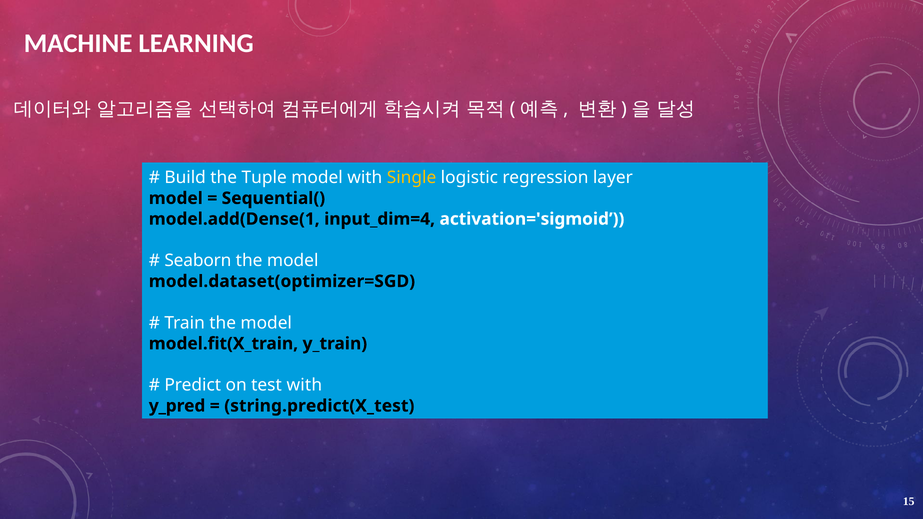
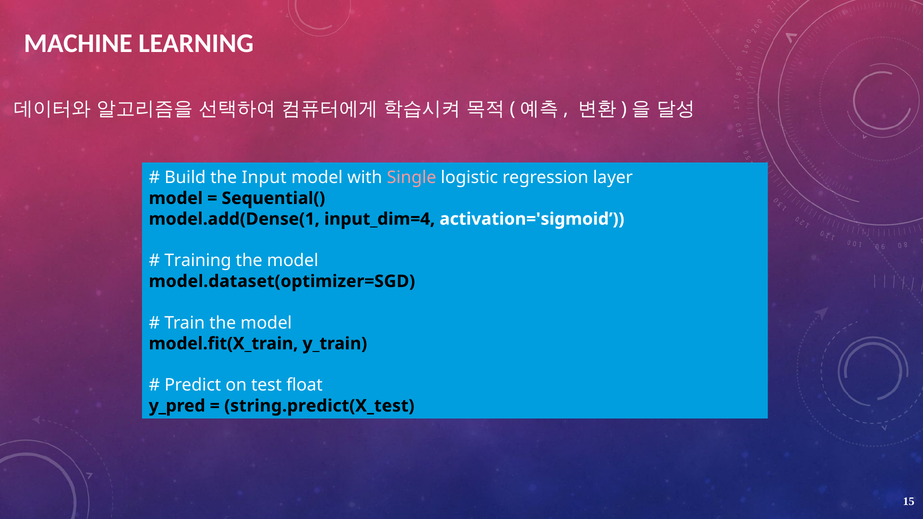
Tuple: Tuple -> Input
Single colour: yellow -> pink
Seaborn: Seaborn -> Training
test with: with -> float
